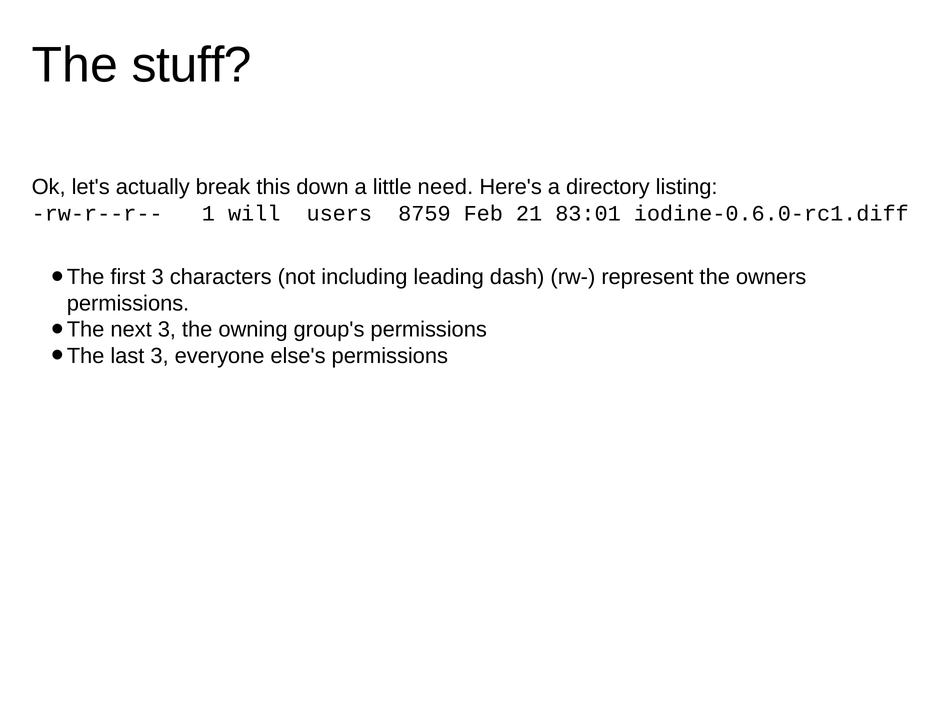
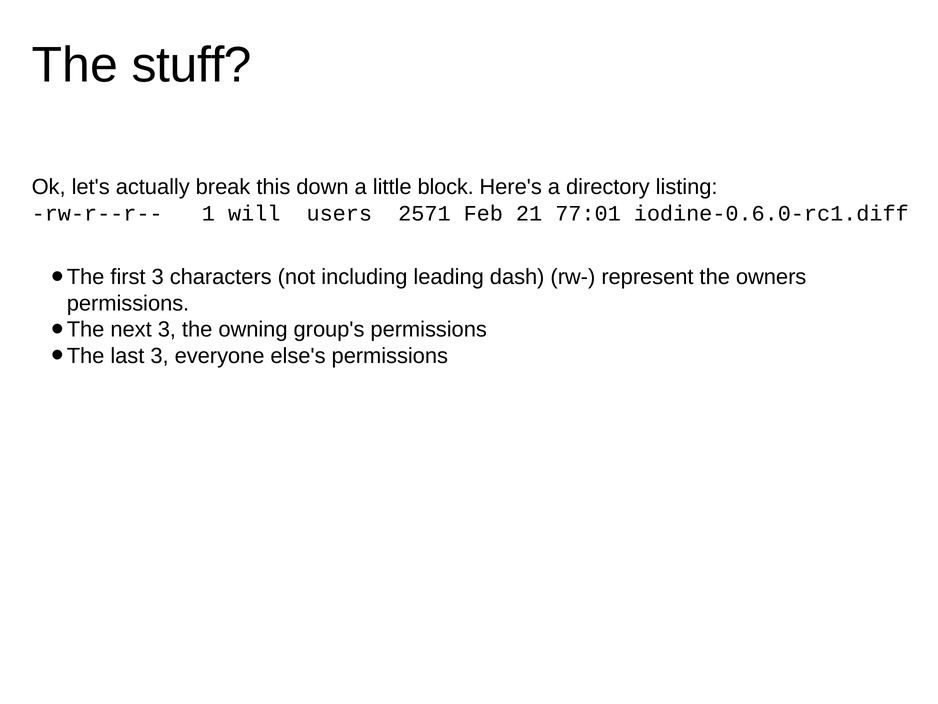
need: need -> block
8759: 8759 -> 2571
83:01: 83:01 -> 77:01
